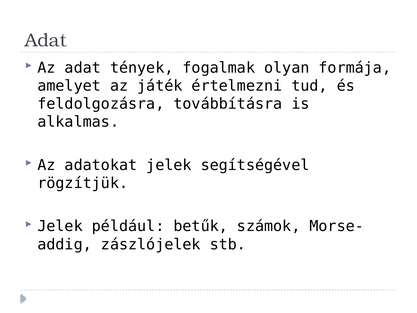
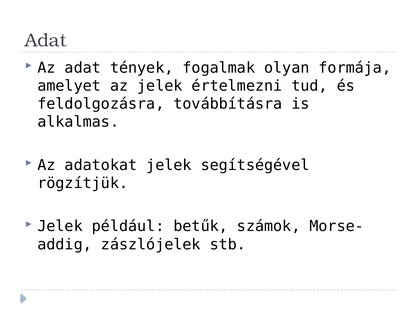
az játék: játék -> jelek
